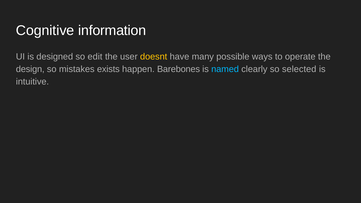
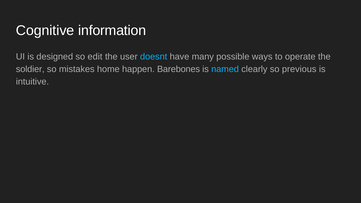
doesnt colour: yellow -> light blue
design: design -> soldier
exists: exists -> home
selected: selected -> previous
